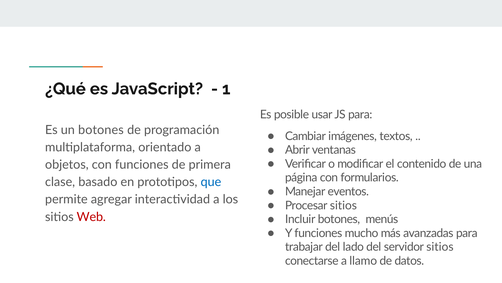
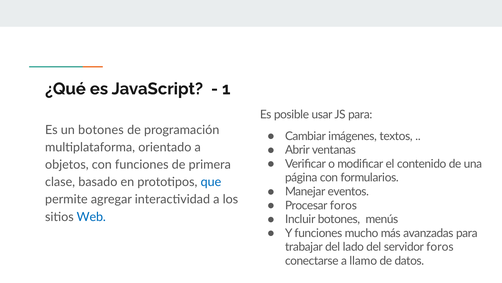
Procesar sitios: sitios -> foros
Web colour: red -> blue
servidor sitios: sitios -> foros
